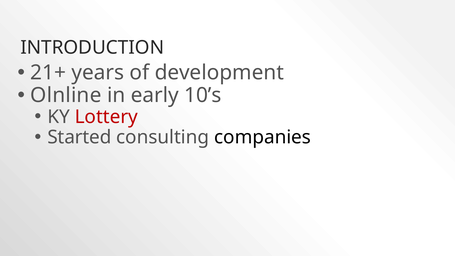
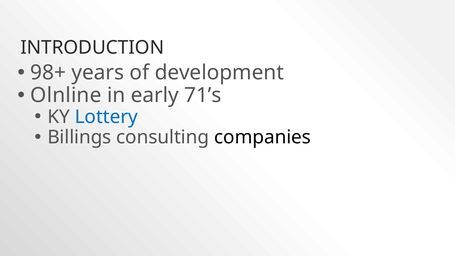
21+: 21+ -> 98+
10’s: 10’s -> 71’s
Lottery colour: red -> blue
Started: Started -> Billings
